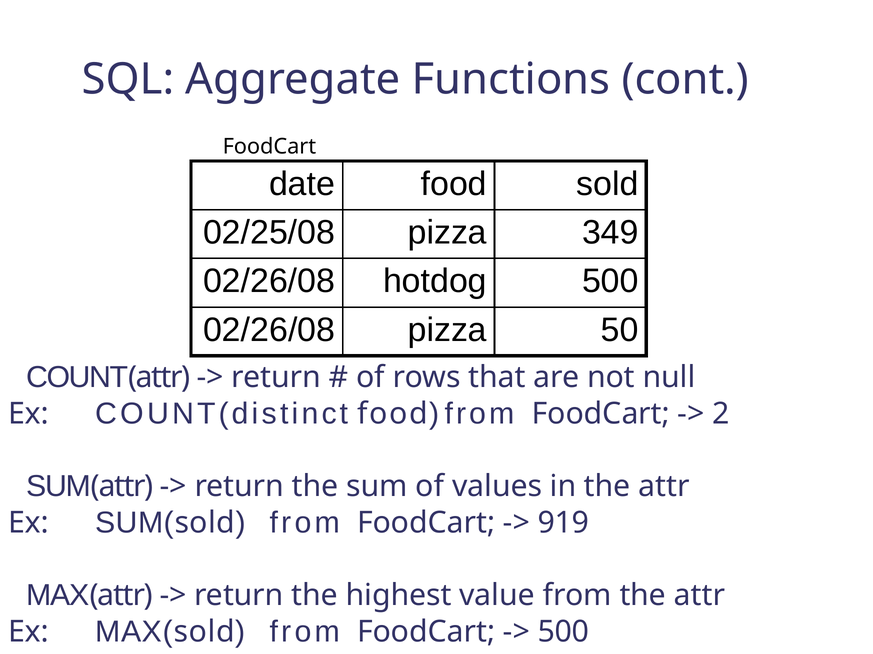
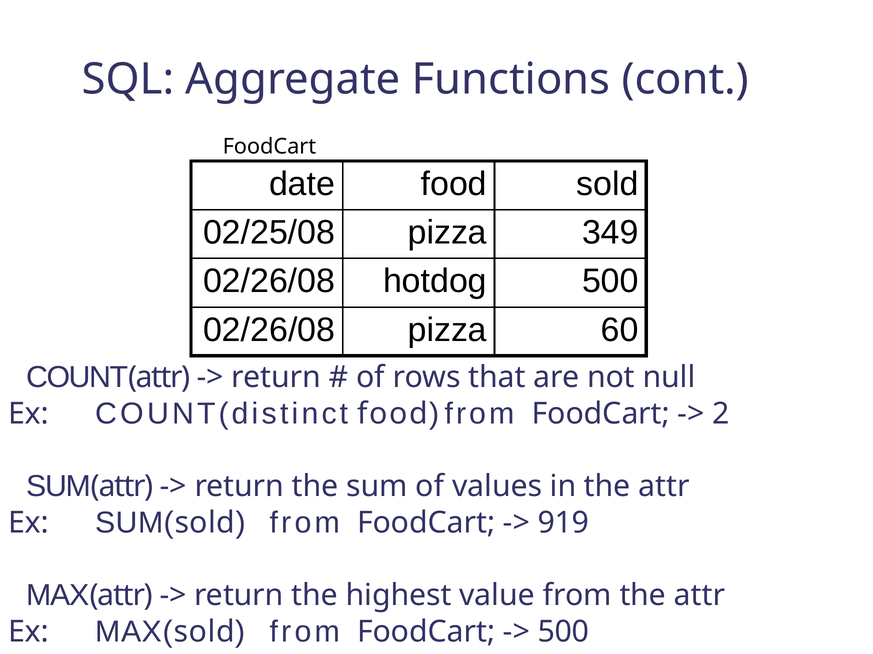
50: 50 -> 60
